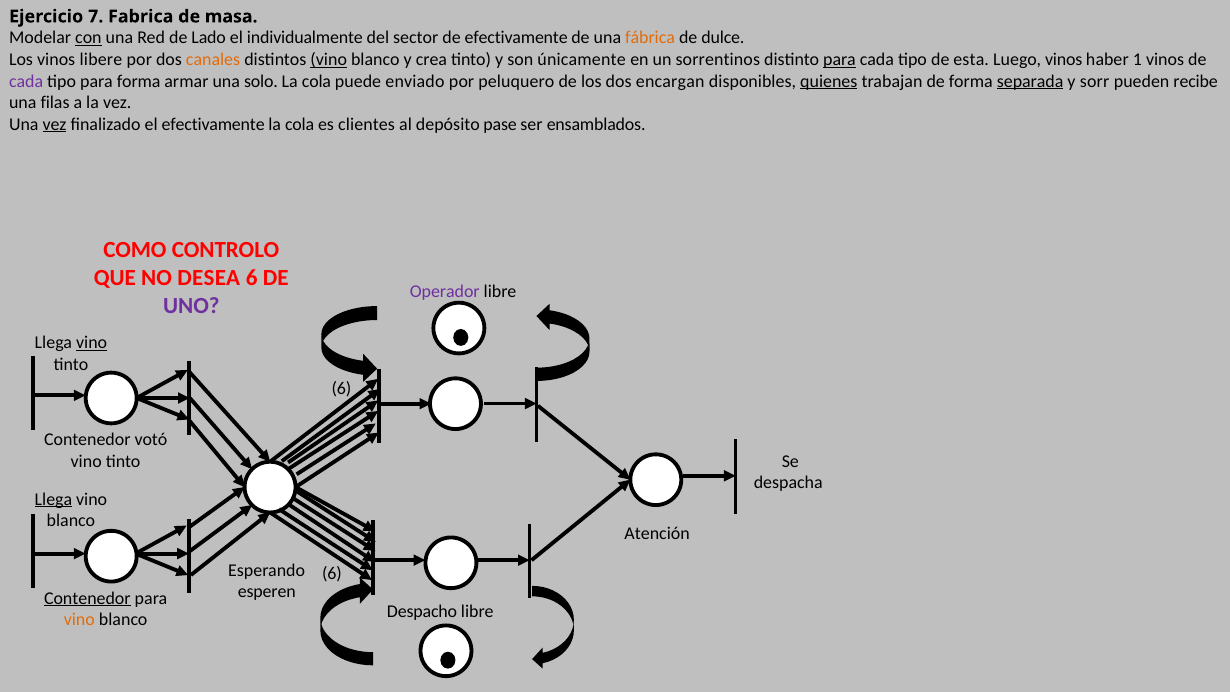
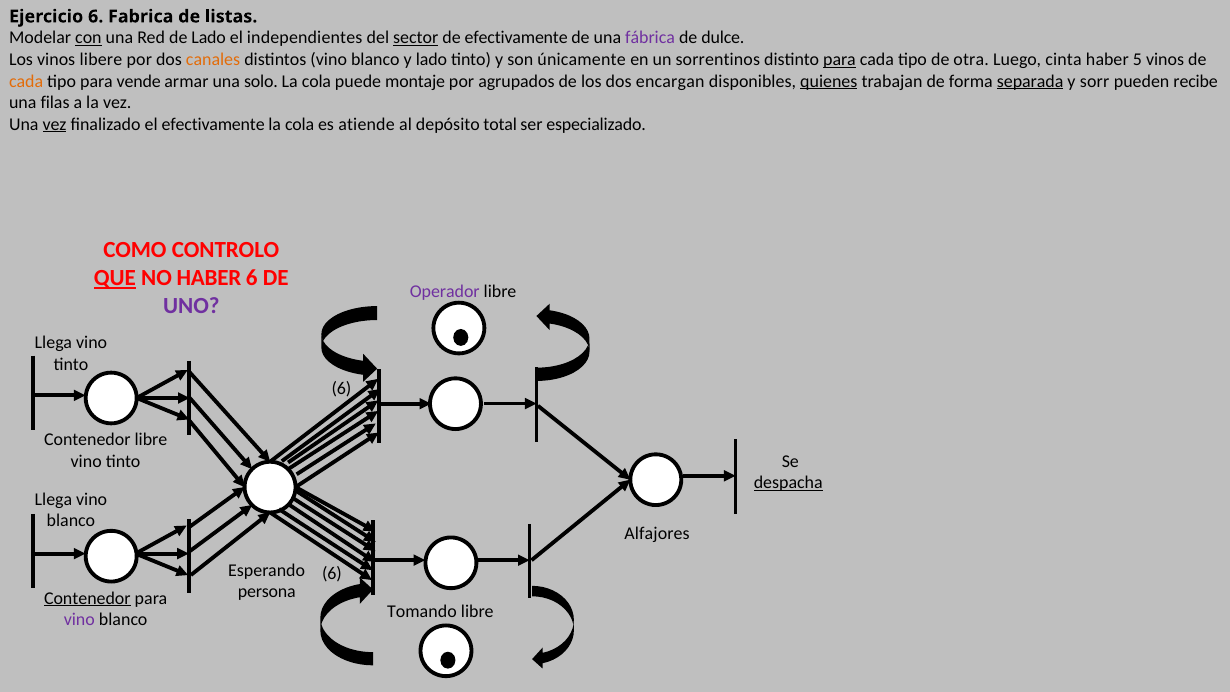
Ejercicio 7: 7 -> 6
masa: masa -> listas
individualmente: individualmente -> independientes
sector underline: none -> present
fábrica colour: orange -> purple
vino at (329, 60) underline: present -> none
y crea: crea -> lado
esta: esta -> otra
Luego vinos: vinos -> cinta
1: 1 -> 5
cada at (26, 81) colour: purple -> orange
para forma: forma -> vende
enviado: enviado -> montaje
peluquero: peluquero -> agrupados
clientes: clientes -> atiende
pase: pase -> total
ensamblados: ensamblados -> especializado
QUE underline: none -> present
NO DESEA: DESEA -> HABER
vino at (92, 343) underline: present -> none
Contenedor votó: votó -> libre
despacha underline: none -> present
Llega at (53, 499) underline: present -> none
Atención: Atención -> Alfajores
esperen: esperen -> persona
Despacho: Despacho -> Tomando
vino at (79, 620) colour: orange -> purple
